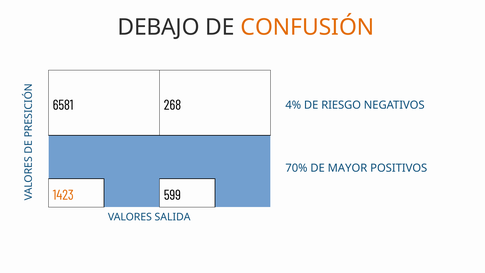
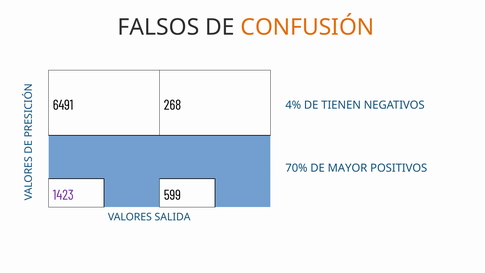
DEBAJO: DEBAJO -> FALSOS
6581: 6581 -> 6491
RIESGO: RIESGO -> TIENEN
1423 colour: orange -> purple
